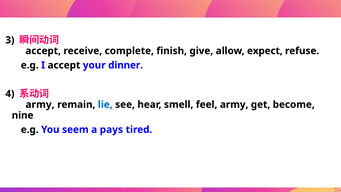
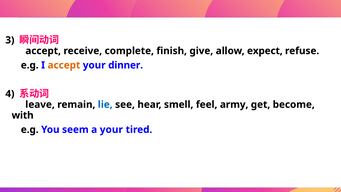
accept at (64, 65) colour: black -> orange
army at (40, 104): army -> leave
nine: nine -> with
a pays: pays -> your
